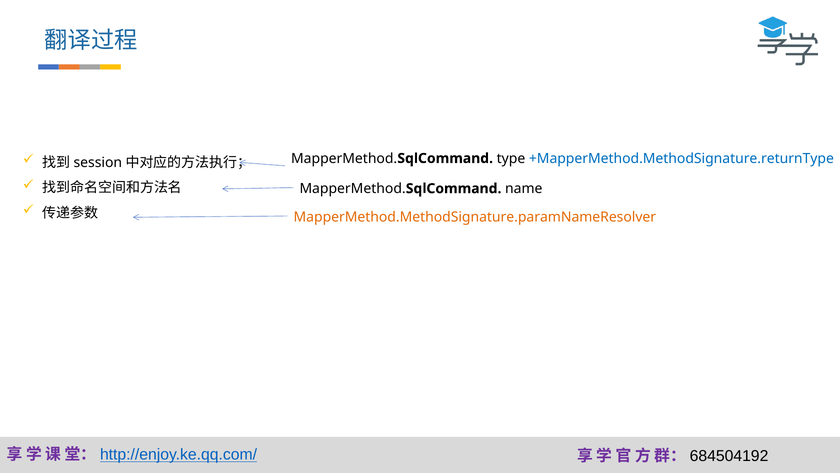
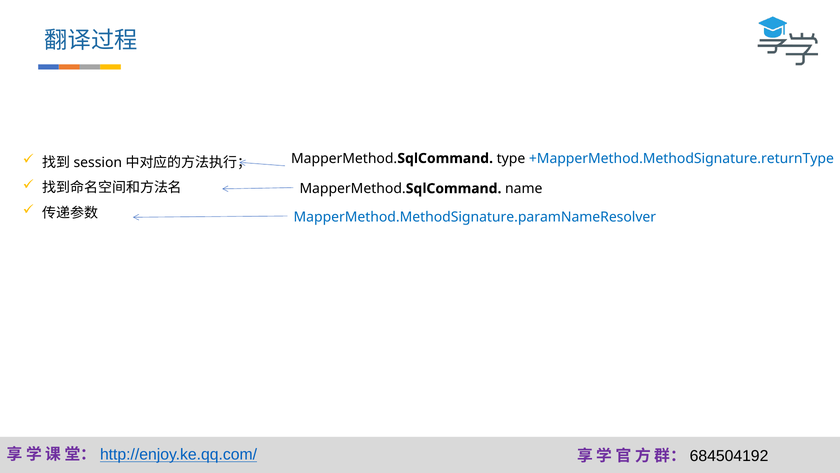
MapperMethod.MethodSignature.paramNameResolver colour: orange -> blue
